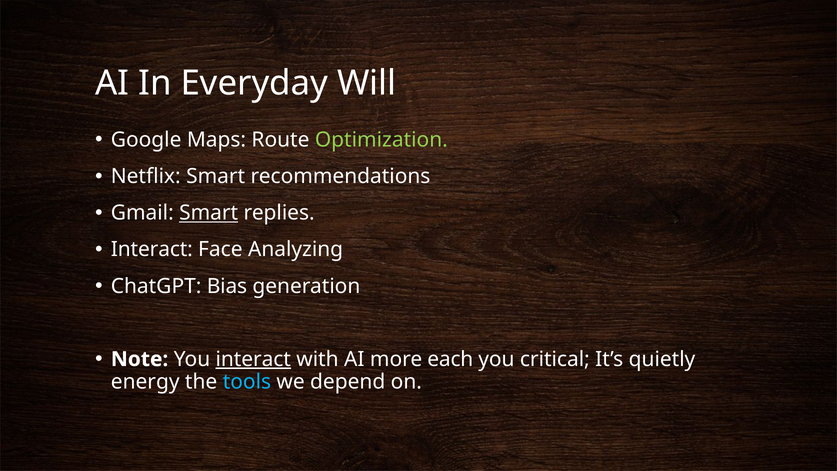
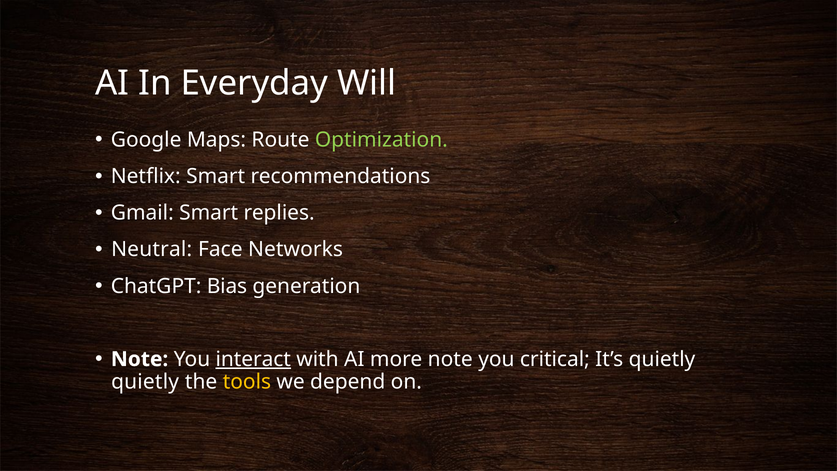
Smart at (209, 213) underline: present -> none
Interact at (152, 250): Interact -> Neutral
Analyzing: Analyzing -> Networks
more each: each -> note
energy at (145, 382): energy -> quietly
tools colour: light blue -> yellow
